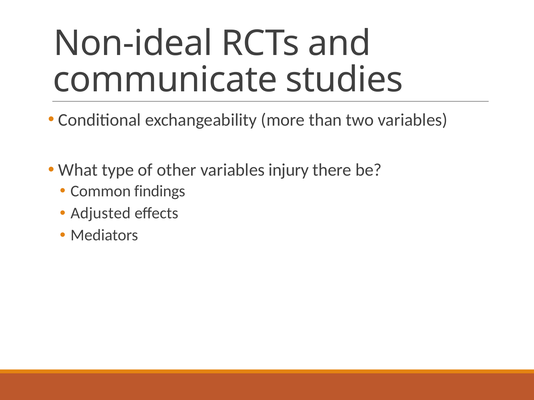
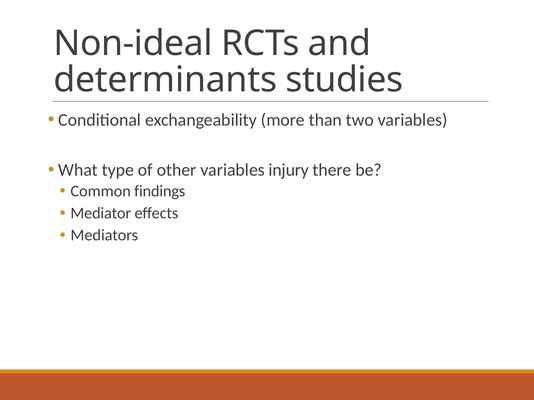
communicate: communicate -> determinants
Adjusted: Adjusted -> Mediator
